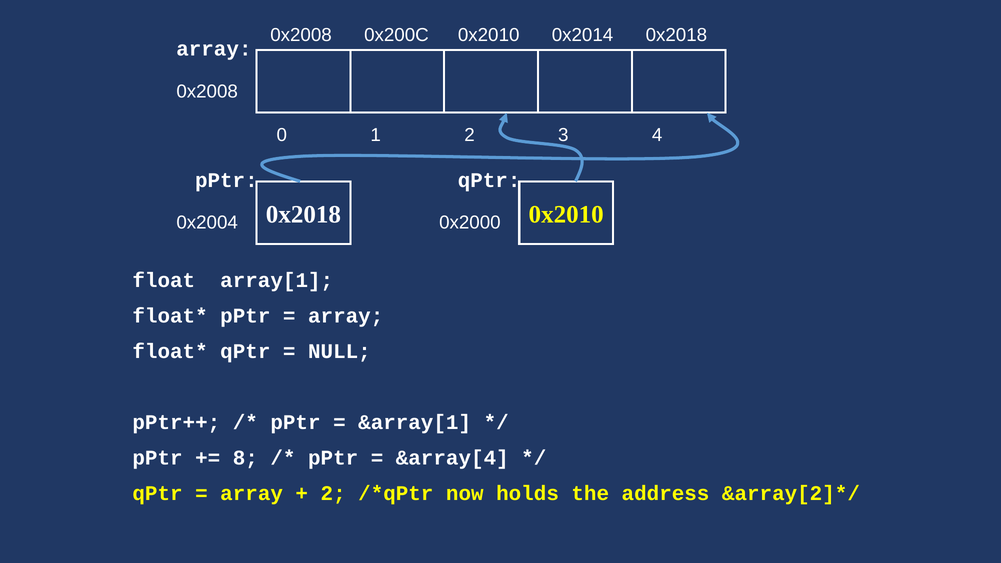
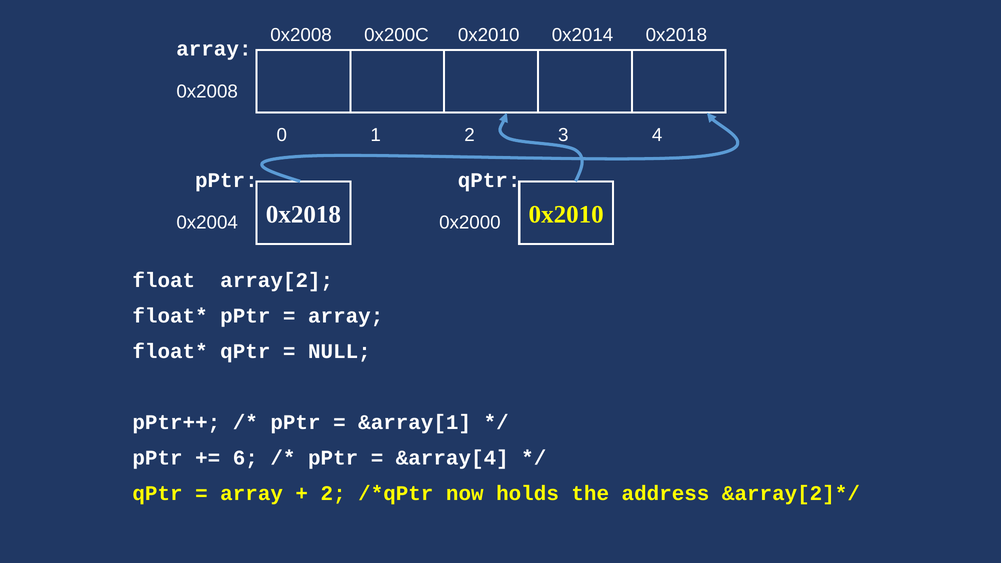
array[1: array[1 -> array[2
8: 8 -> 6
